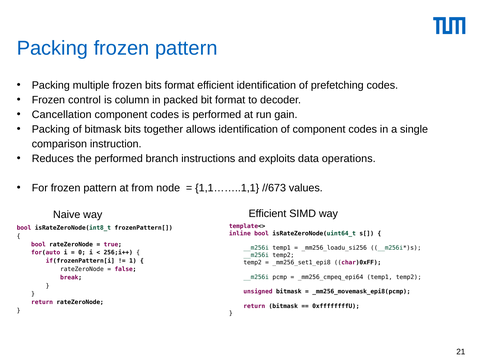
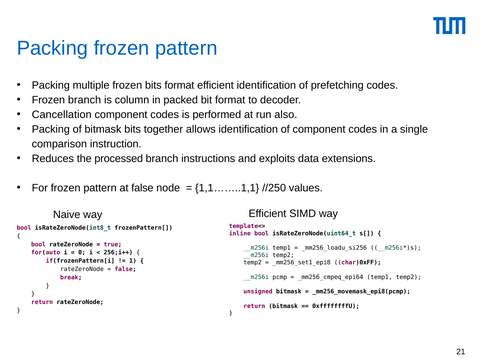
Frozen control: control -> branch
gain: gain -> also
the performed: performed -> processed
operations: operations -> extensions
at from: from -> false
//673: //673 -> //250
